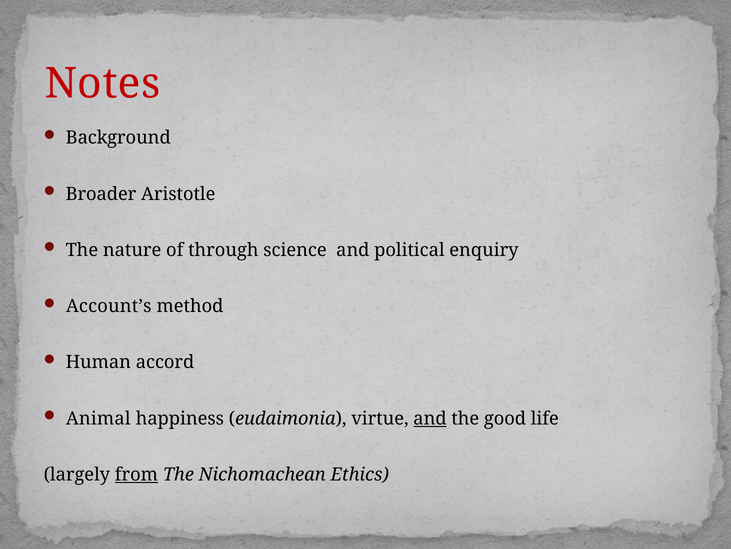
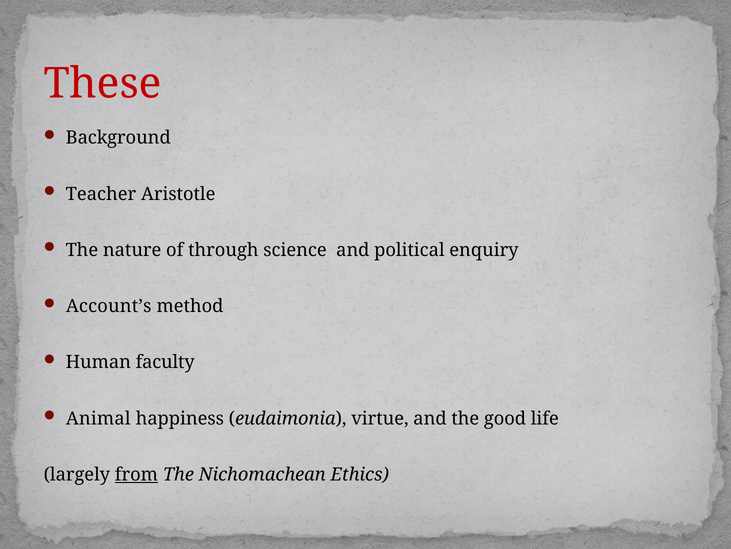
Notes: Notes -> These
Broader: Broader -> Teacher
accord: accord -> faculty
and at (430, 418) underline: present -> none
